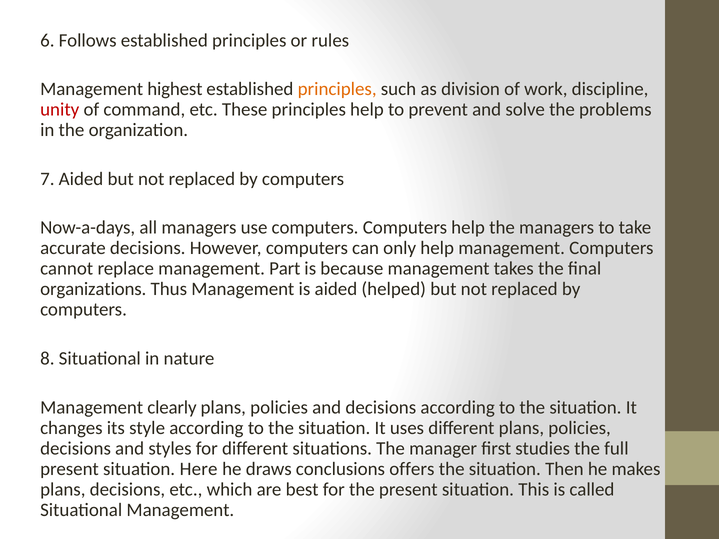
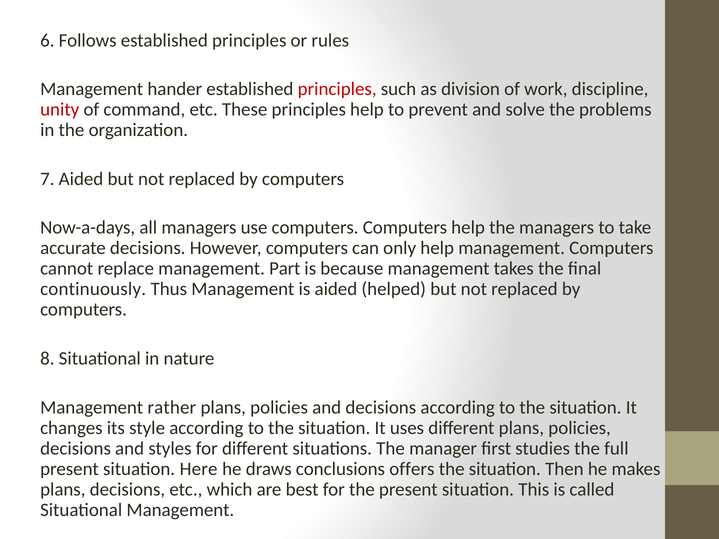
highest: highest -> hander
principles at (337, 89) colour: orange -> red
organizations: organizations -> continuously
clearly: clearly -> rather
